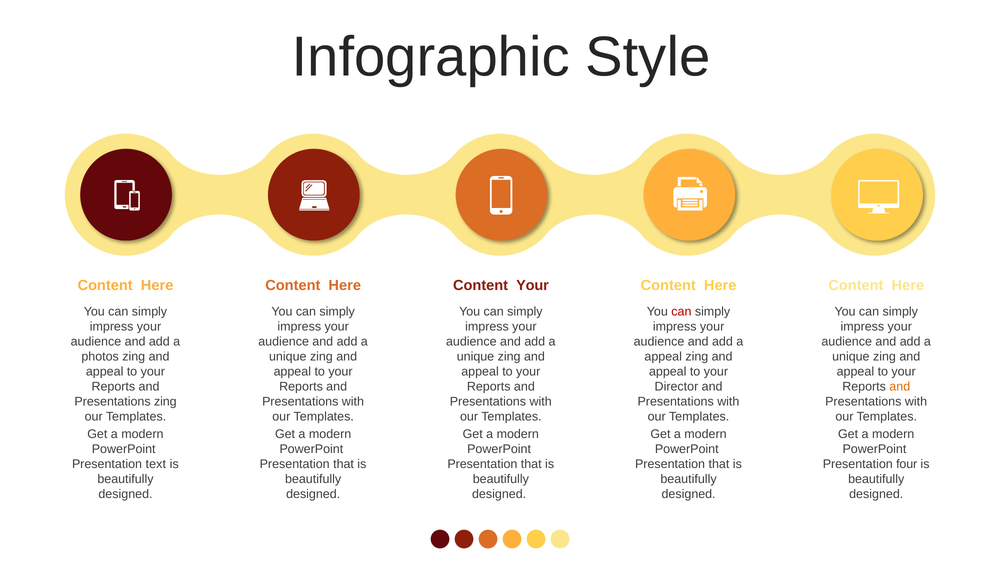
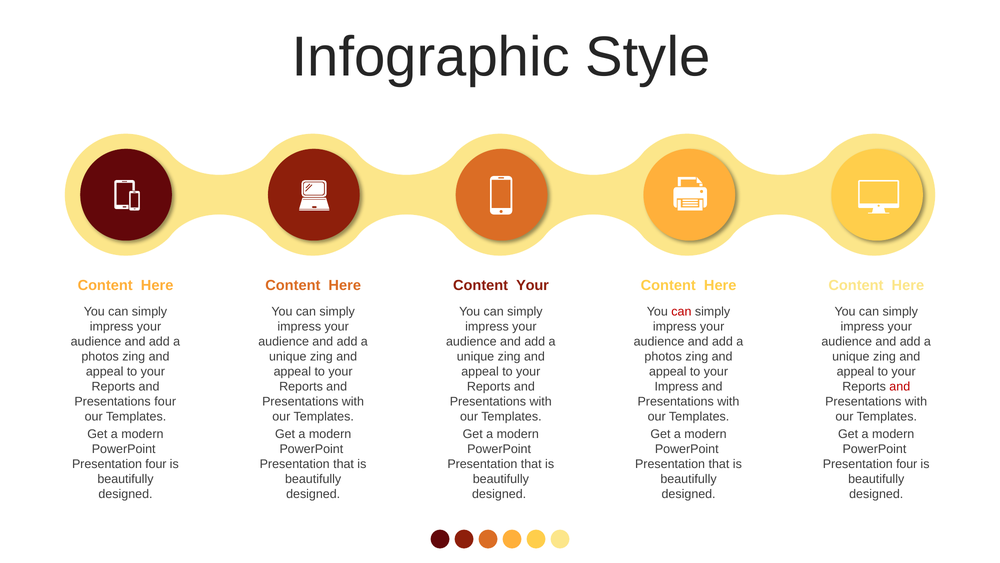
appeal at (663, 356): appeal -> photos
Director at (676, 386): Director -> Impress
and at (900, 386) colour: orange -> red
Presentations zing: zing -> four
text at (156, 464): text -> four
